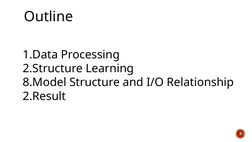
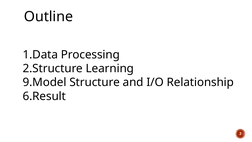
8.Model: 8.Model -> 9.Model
2.Result: 2.Result -> 6.Result
